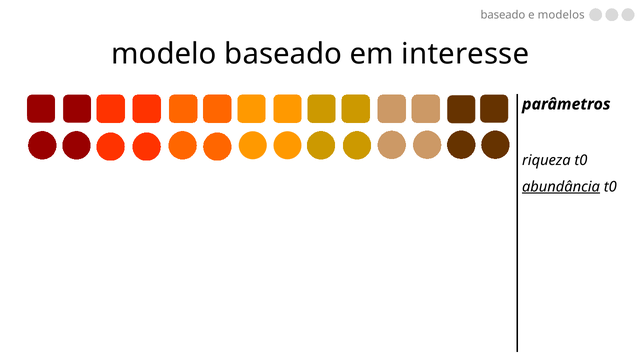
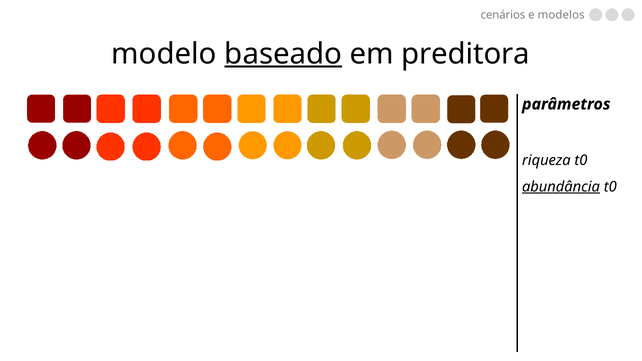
baseado at (503, 15): baseado -> cenários
baseado at (283, 54) underline: none -> present
interesse: interesse -> preditora
